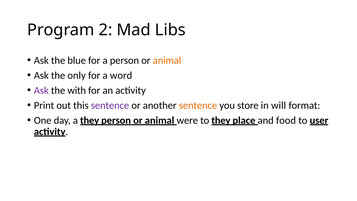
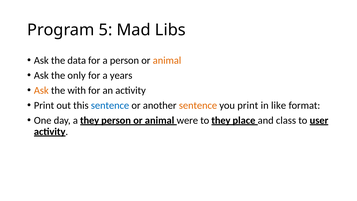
2: 2 -> 5
blue: blue -> data
word: word -> years
Ask at (41, 90) colour: purple -> orange
sentence at (110, 105) colour: purple -> blue
you store: store -> print
will: will -> like
food: food -> class
